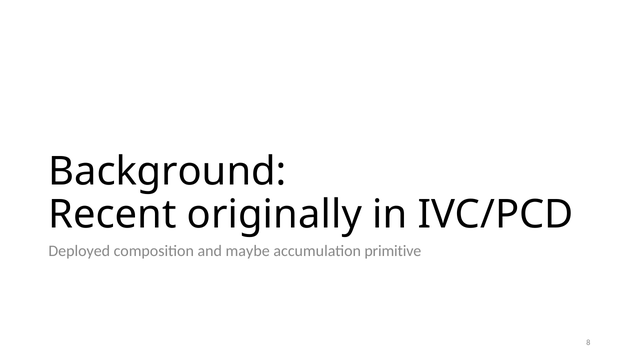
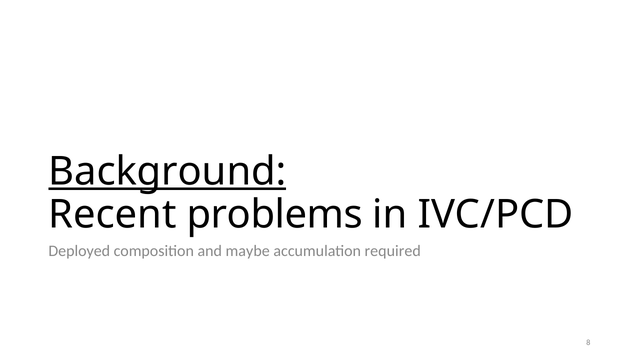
Background underline: none -> present
originally: originally -> problems
primitive: primitive -> required
